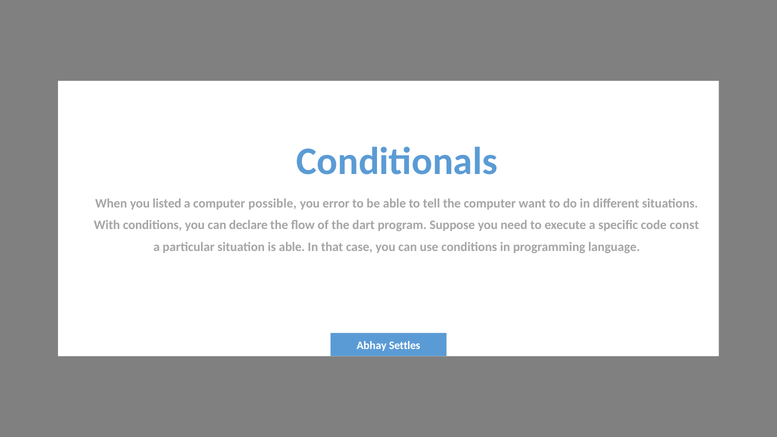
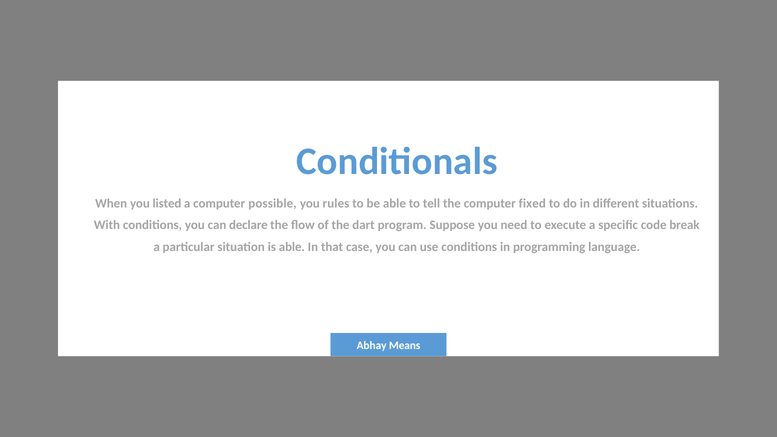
error: error -> rules
want: want -> fixed
const: const -> break
Settles: Settles -> Means
